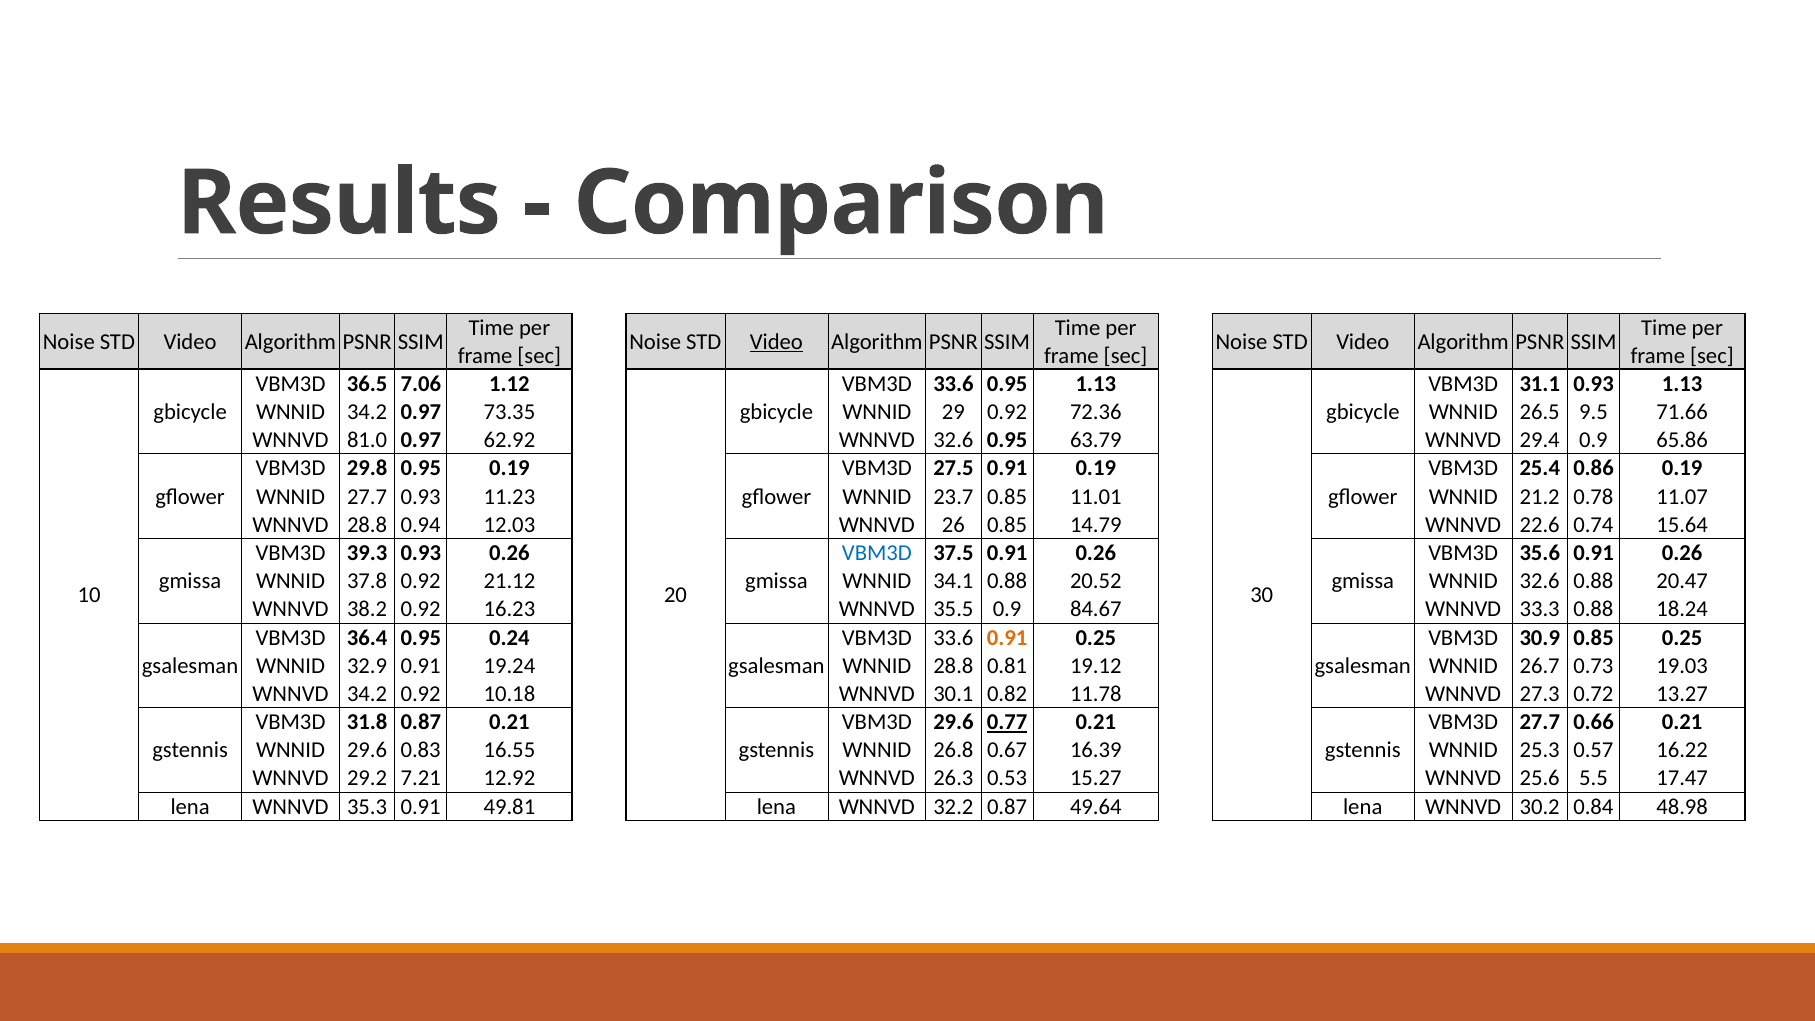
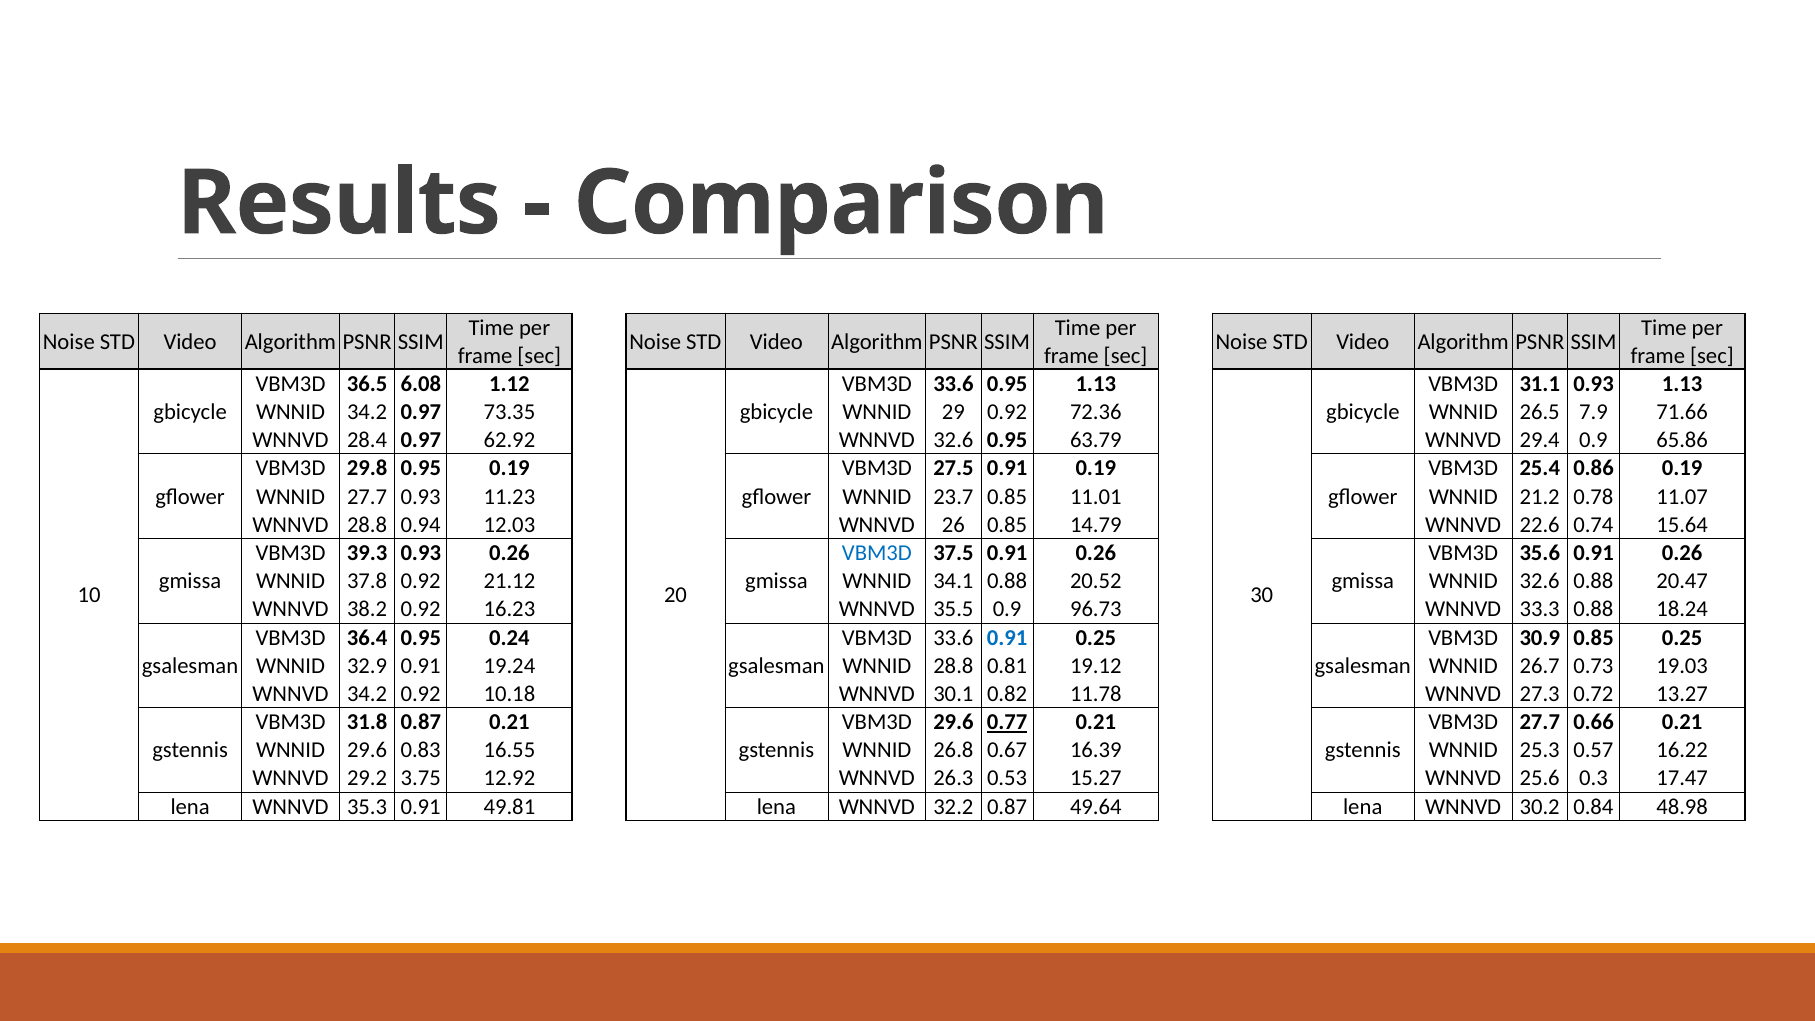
Video at (776, 342) underline: present -> none
7.06: 7.06 -> 6.08
9.5: 9.5 -> 7.9
81.0: 81.0 -> 28.4
84.67: 84.67 -> 96.73
0.91 at (1007, 637) colour: orange -> blue
7.21: 7.21 -> 3.75
5.5: 5.5 -> 0.3
